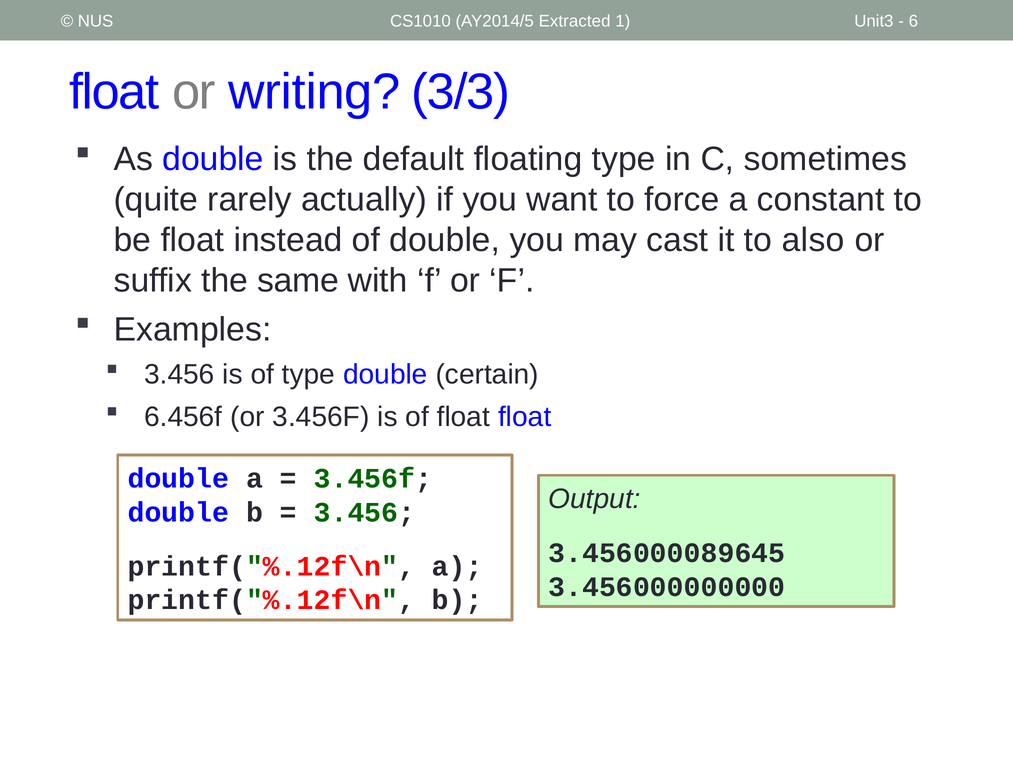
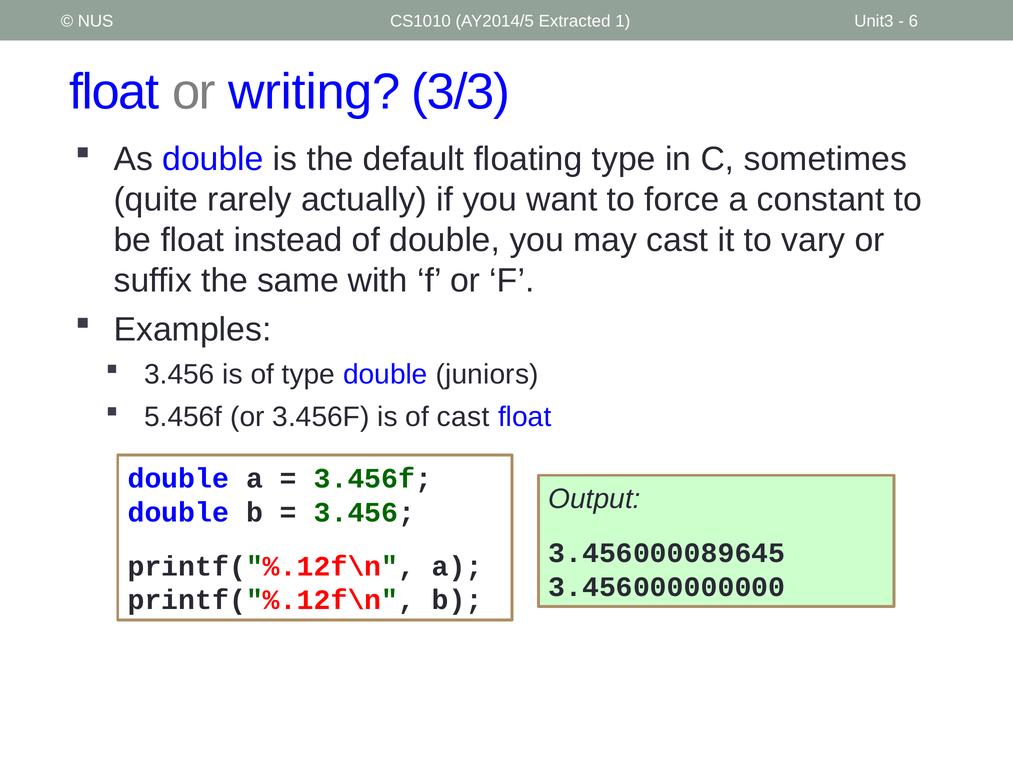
also: also -> vary
certain: certain -> juniors
6.456f: 6.456f -> 5.456f
of float: float -> cast
